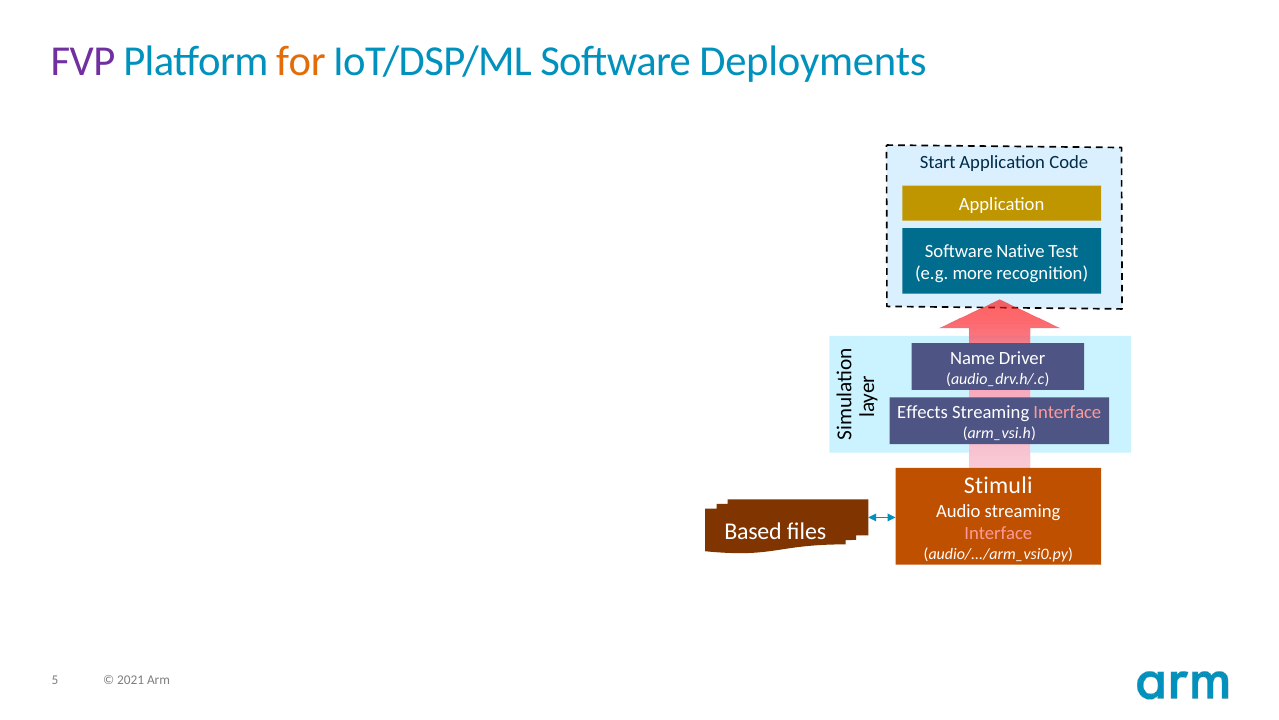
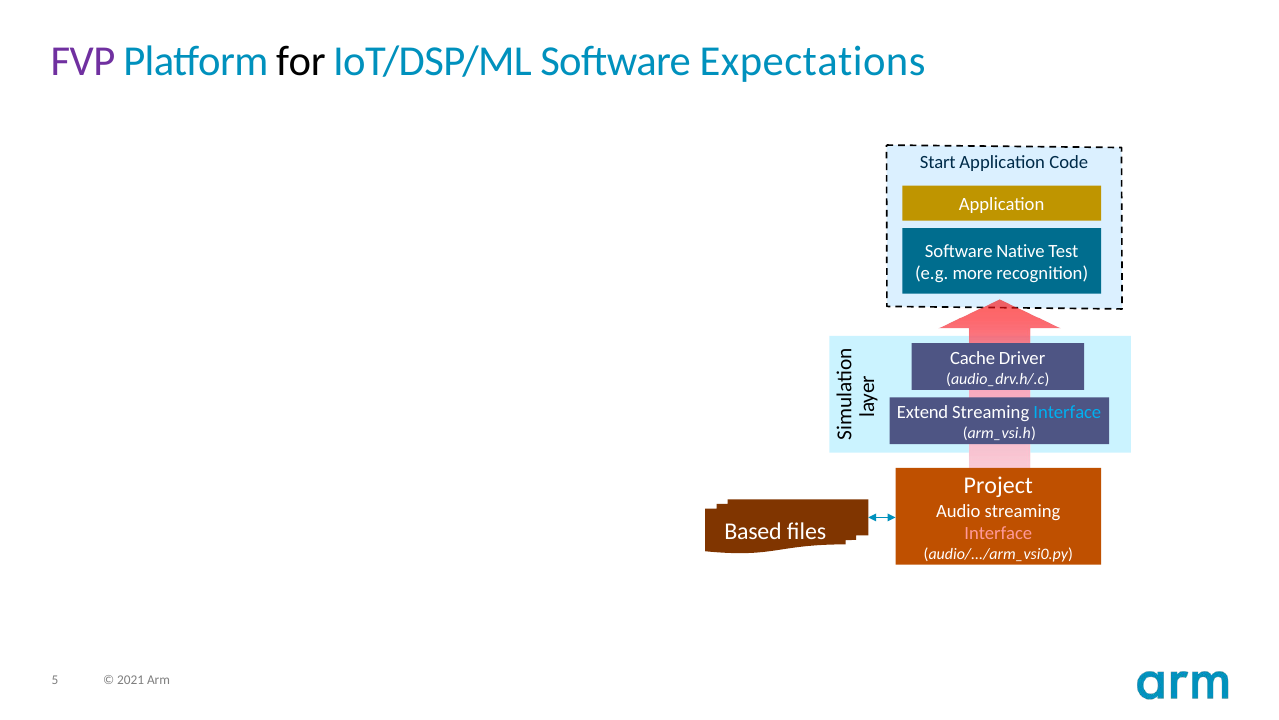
for colour: orange -> black
Deployments: Deployments -> Expectations
Name: Name -> Cache
Effects: Effects -> Extend
Interface at (1067, 412) colour: pink -> light blue
Stimuli: Stimuli -> Project
